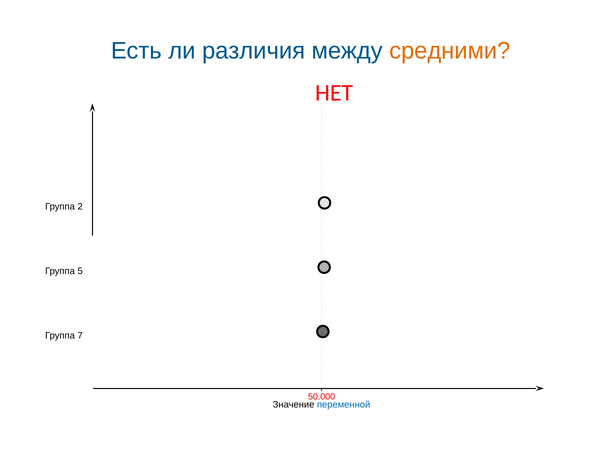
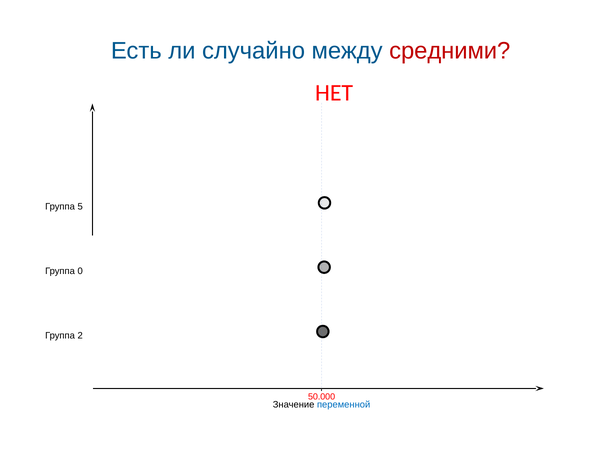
различия: различия -> случайно
средними colour: orange -> red
2: 2 -> 5
5: 5 -> 0
7: 7 -> 2
